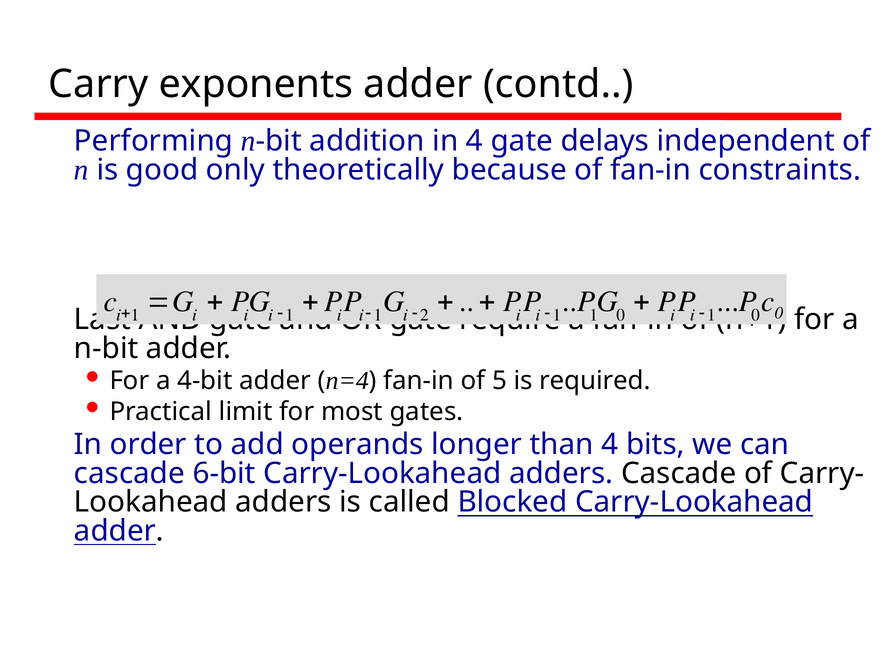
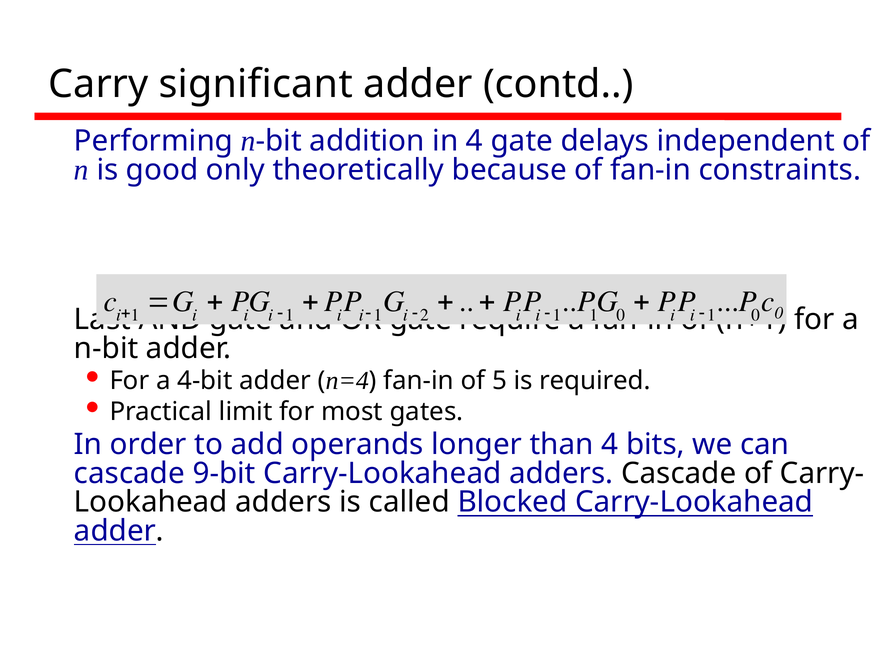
exponents: exponents -> significant
6-bit: 6-bit -> 9-bit
